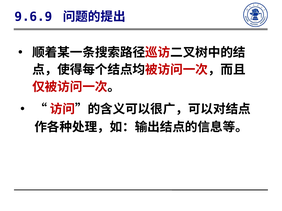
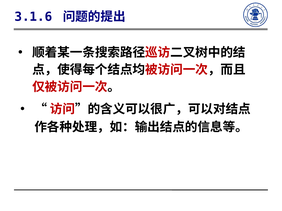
9.6.9: 9.6.9 -> 3.1.6
